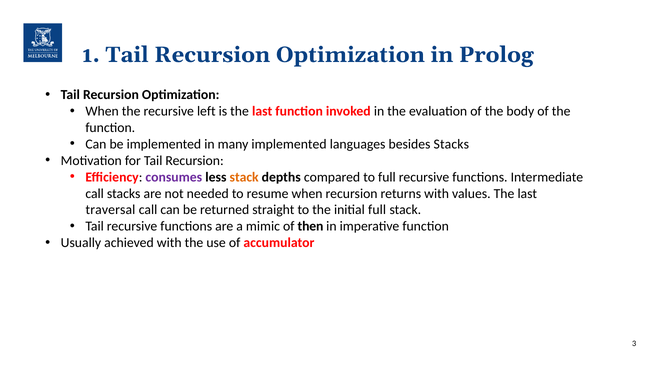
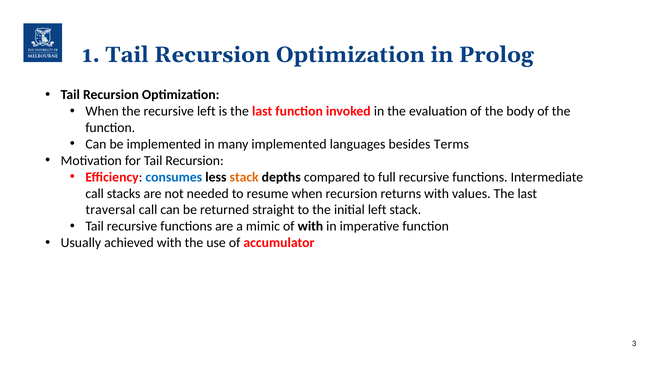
besides Stacks: Stacks -> Terms
consumes colour: purple -> blue
initial full: full -> left
of then: then -> with
